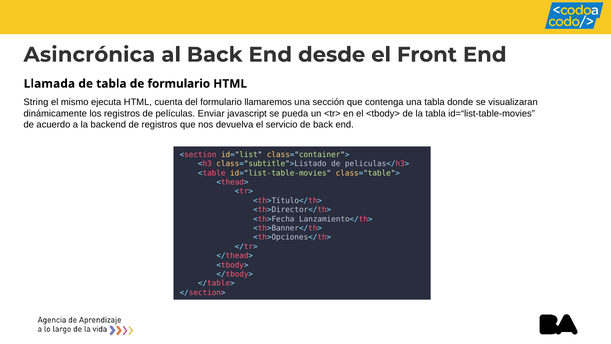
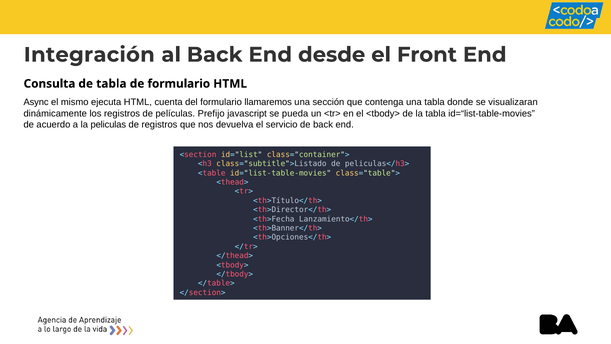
Asincrónica: Asincrónica -> Integración
Llamada: Llamada -> Consulta
String: String -> Async
Enviar: Enviar -> Prefijo
backend: backend -> peliculas
